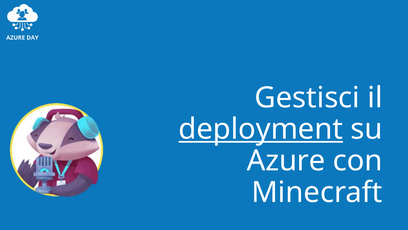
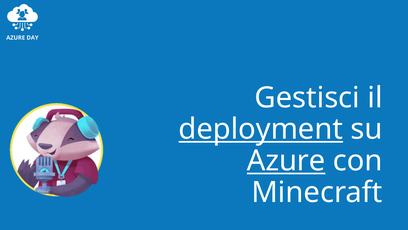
Azure underline: none -> present
